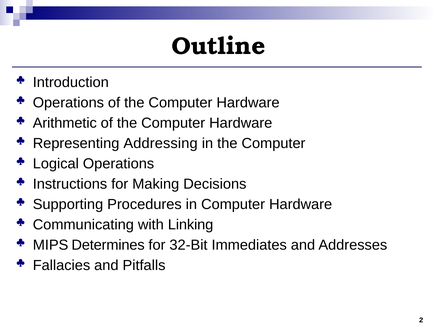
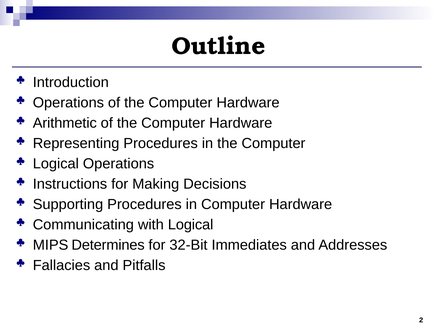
Representing Addressing: Addressing -> Procedures
with Linking: Linking -> Logical
